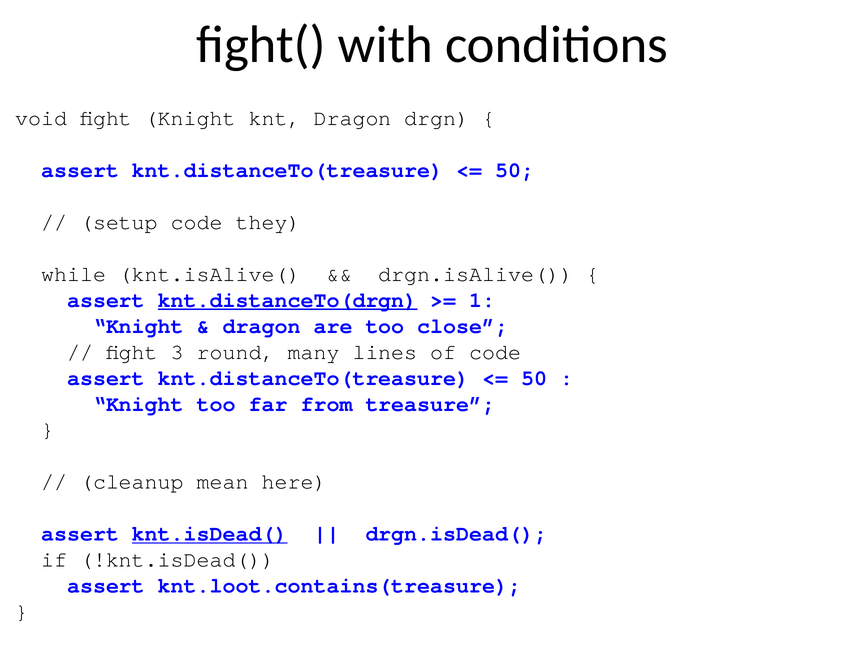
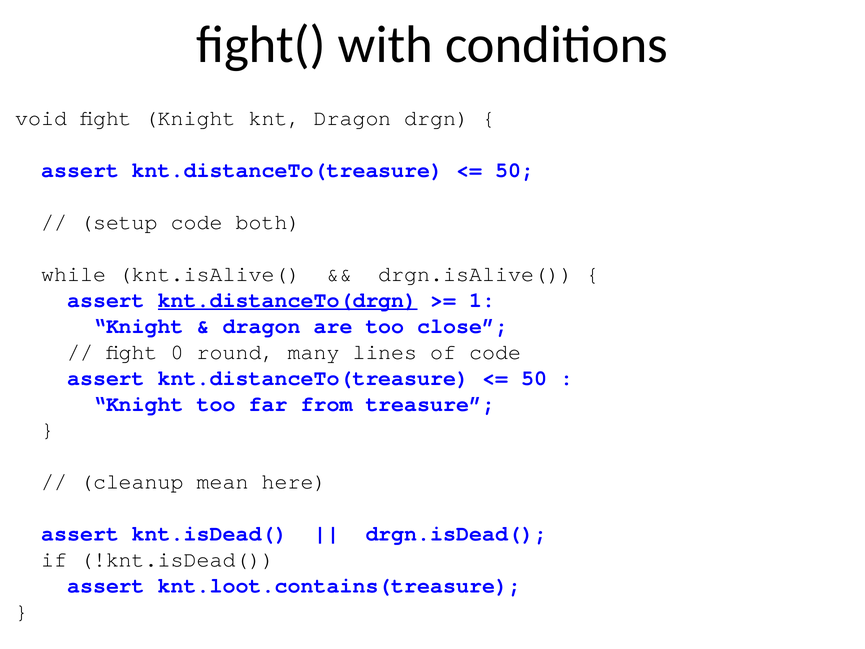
they: they -> both
3: 3 -> 0
knt.isDead( underline: present -> none
